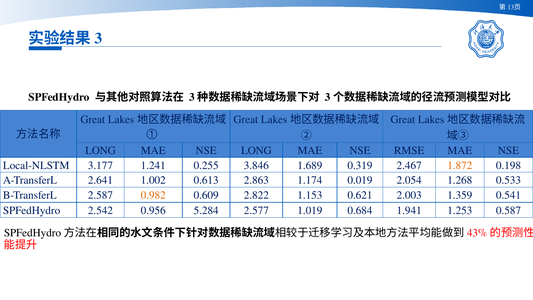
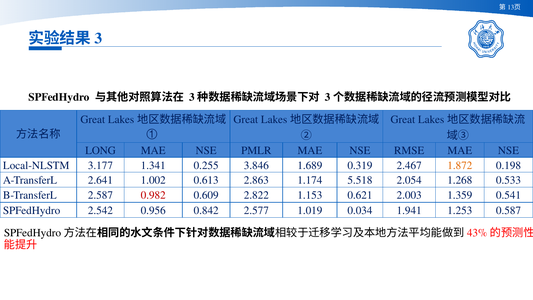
NSE LONG: LONG -> PMLR
1.241: 1.241 -> 1.341
0.019: 0.019 -> 5.518
0.982 colour: orange -> red
5.284: 5.284 -> 0.842
0.684: 0.684 -> 0.034
